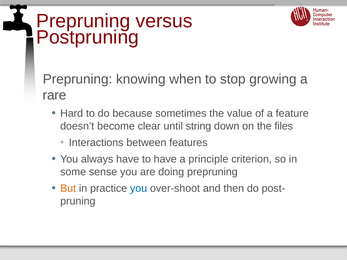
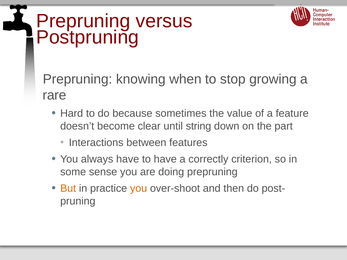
files: files -> part
principle: principle -> correctly
you at (139, 189) colour: blue -> orange
